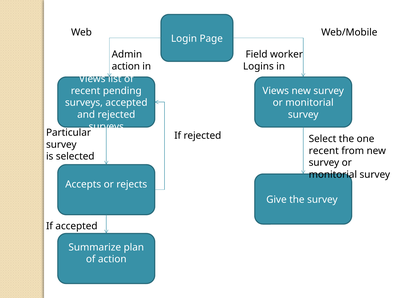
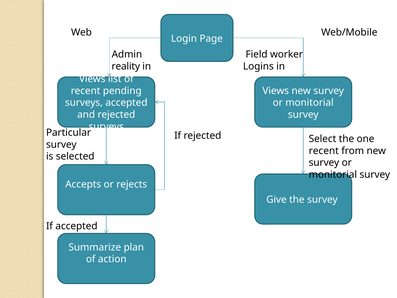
action at (126, 66): action -> reality
